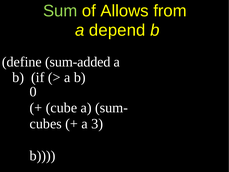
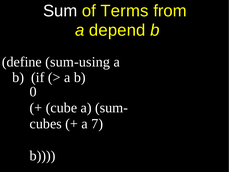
Sum colour: light green -> white
Allows: Allows -> Terms
sum-added: sum-added -> sum-using
3: 3 -> 7
